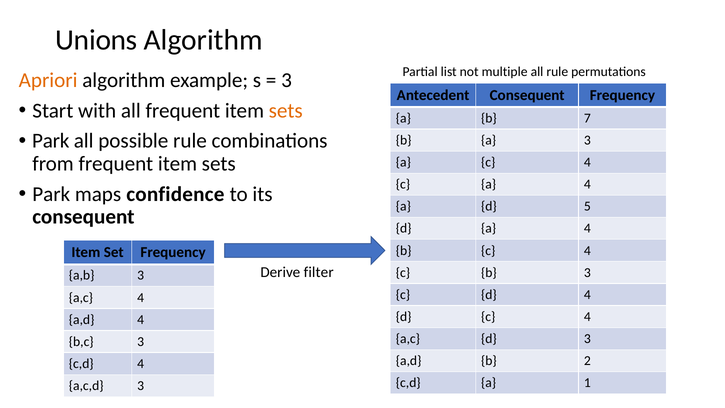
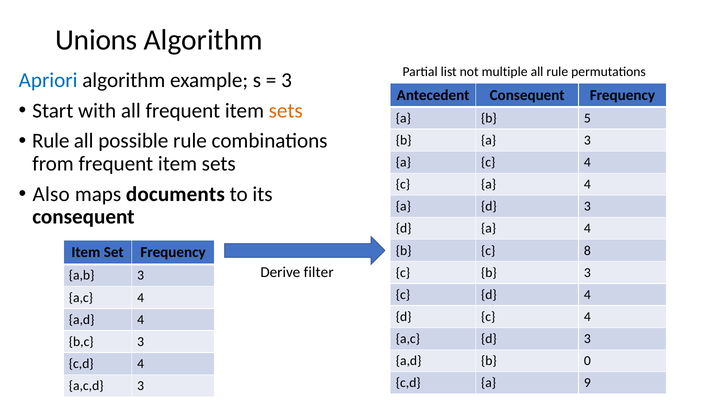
Apriori colour: orange -> blue
7: 7 -> 5
Park at (51, 141): Park -> Rule
Park at (51, 194): Park -> Also
confidence: confidence -> documents
a d 5: 5 -> 3
b c 4: 4 -> 8
2: 2 -> 0
1: 1 -> 9
